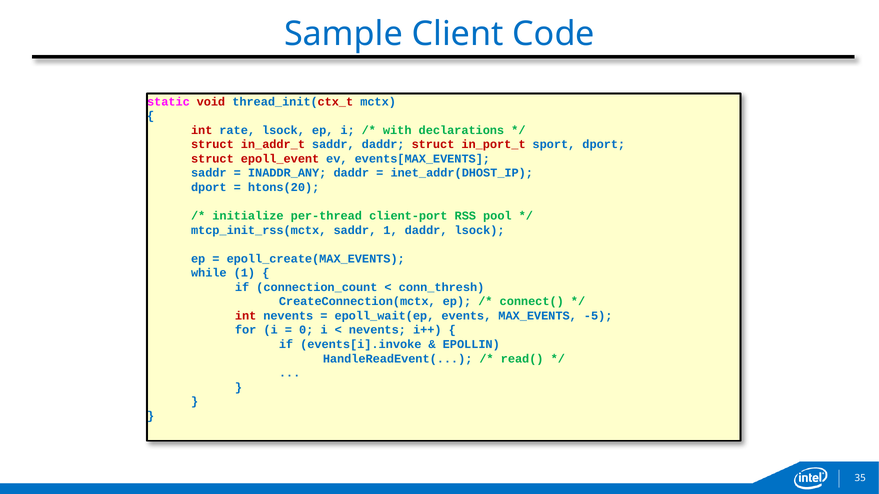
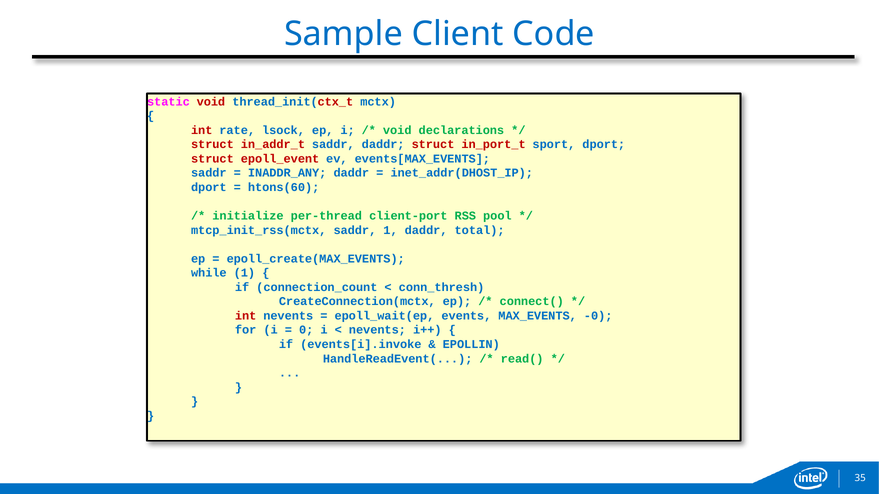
with at (397, 130): with -> void
htons(20: htons(20 -> htons(60
daddr lsock: lsock -> total
-5: -5 -> -0
